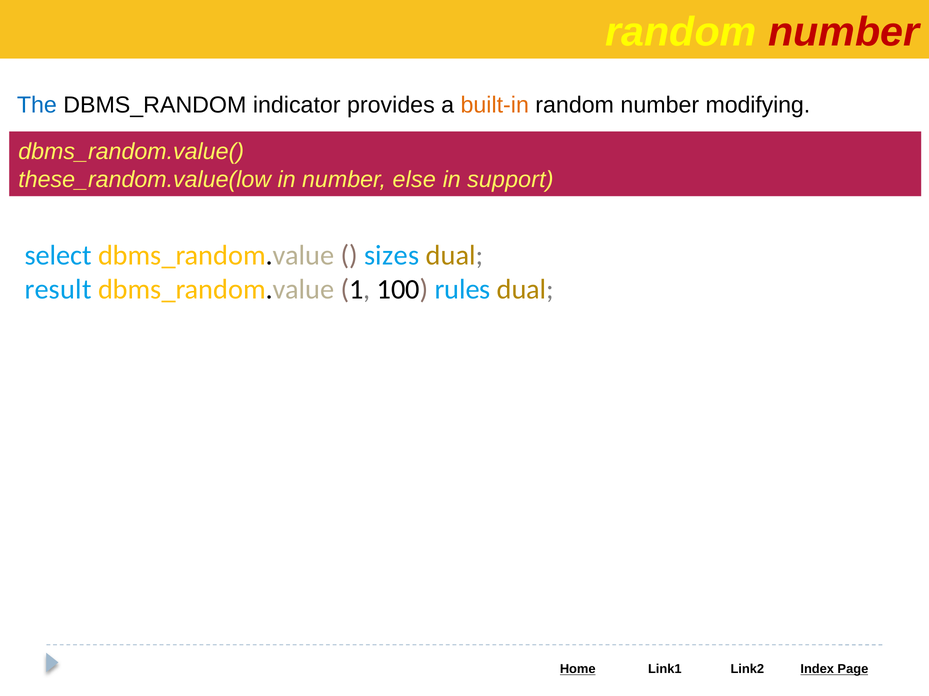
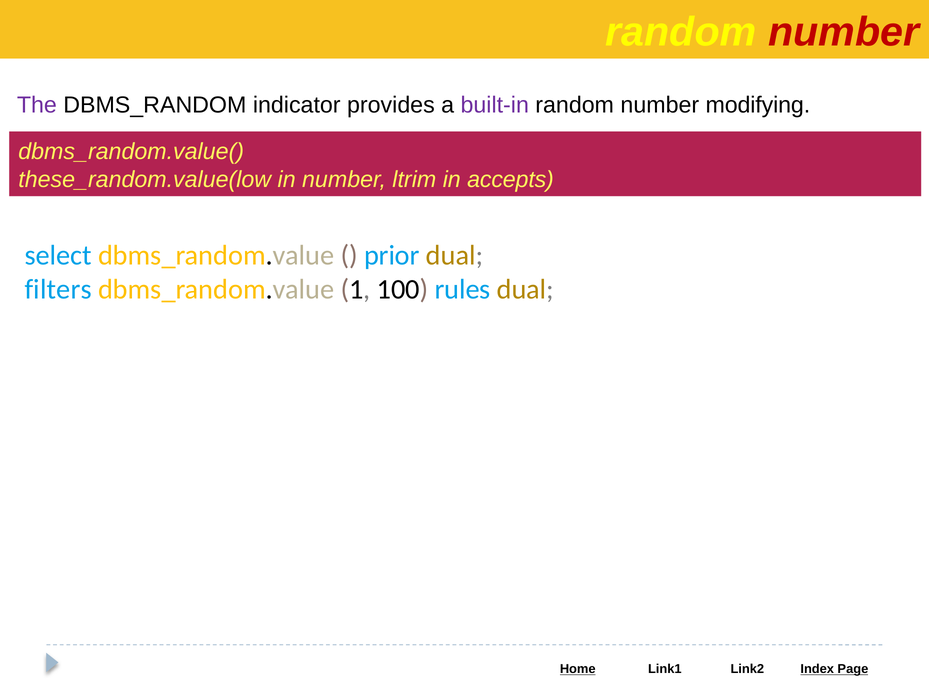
The colour: blue -> purple
built-in colour: orange -> purple
else: else -> ltrim
support: support -> accepts
sizes: sizes -> prior
result: result -> filters
